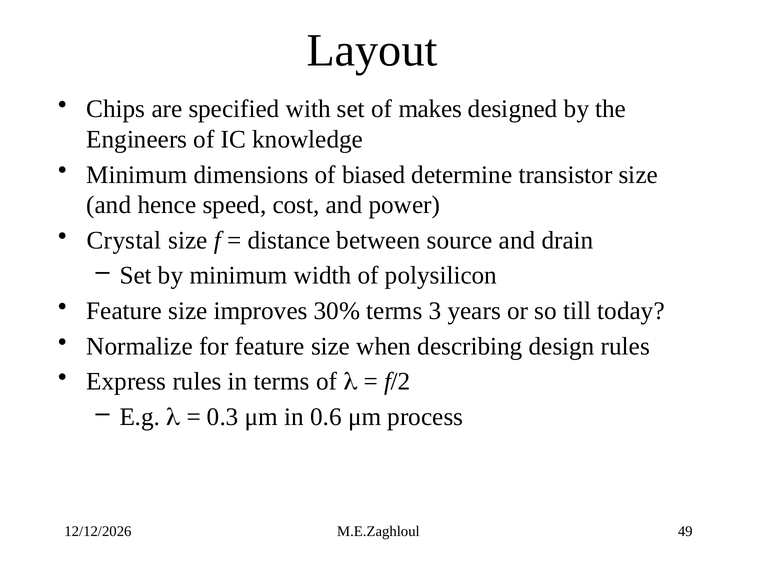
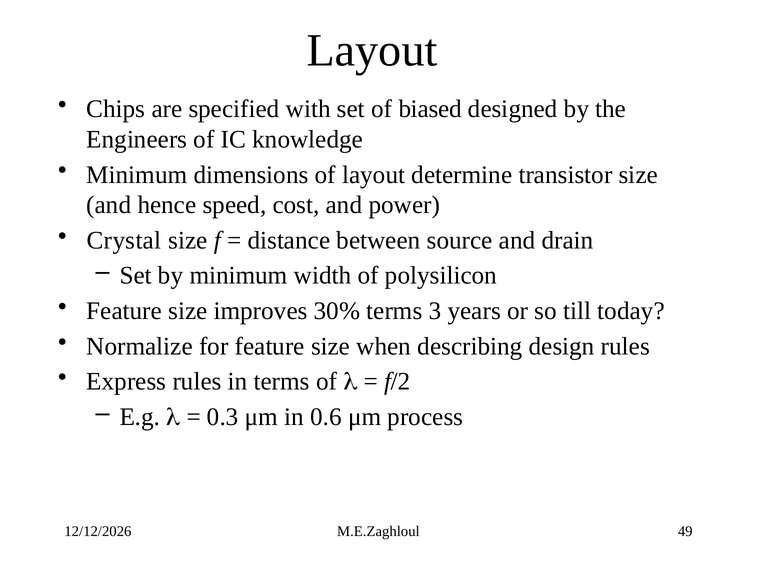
makes: makes -> biased
of biased: biased -> layout
